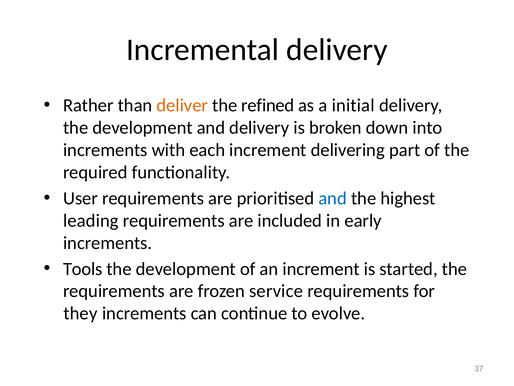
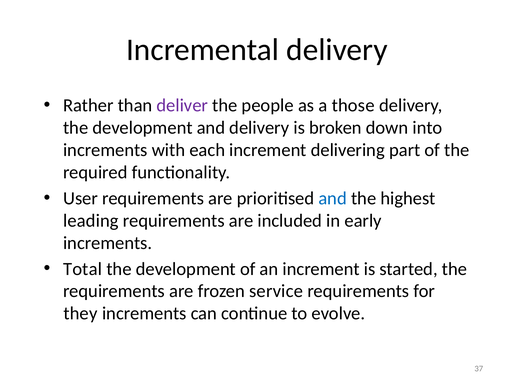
deliver colour: orange -> purple
refined: refined -> people
initial: initial -> those
Tools: Tools -> Total
